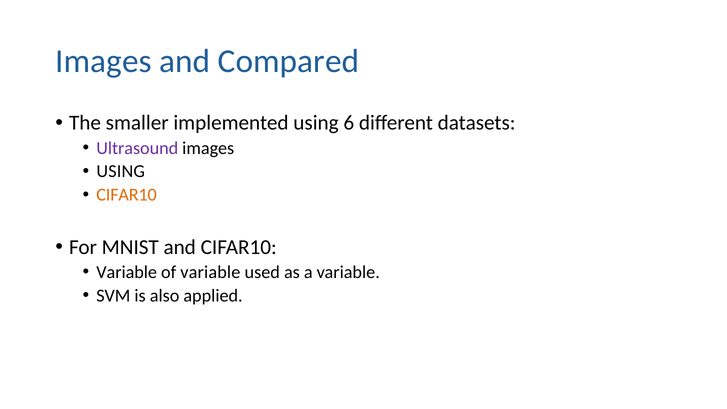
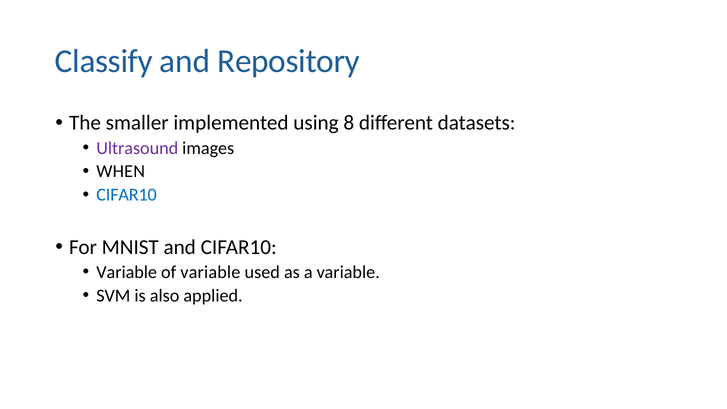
Images at (104, 61): Images -> Classify
Compared: Compared -> Repository
6: 6 -> 8
USING at (121, 171): USING -> WHEN
CIFAR10 at (127, 195) colour: orange -> blue
